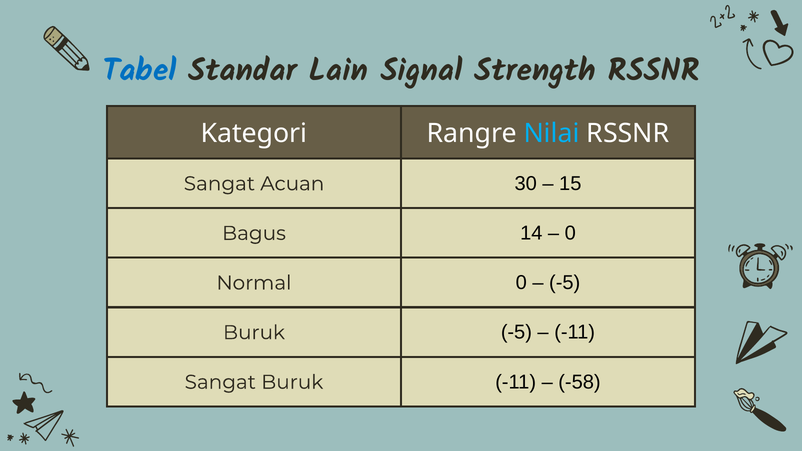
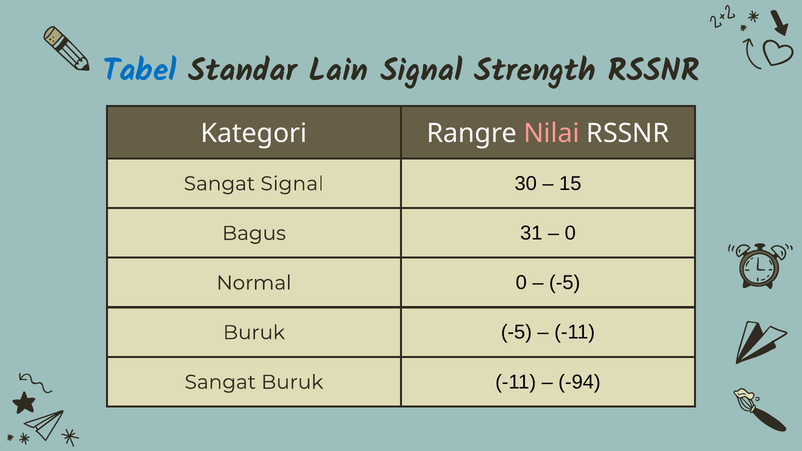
Nilai colour: light blue -> pink
Sangat Acuan: Acuan -> Signal
14: 14 -> 31
-58: -58 -> -94
